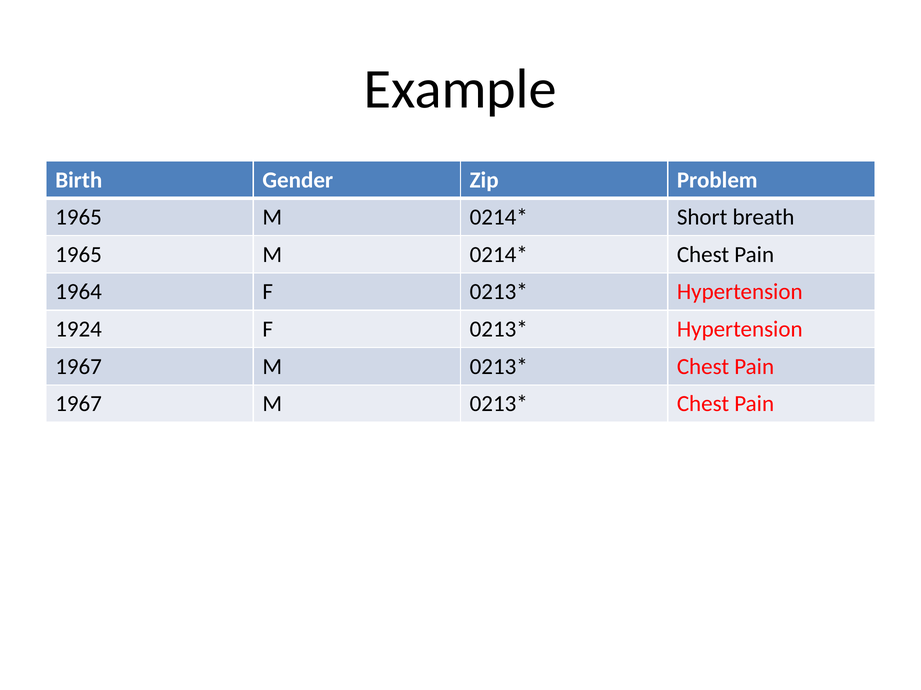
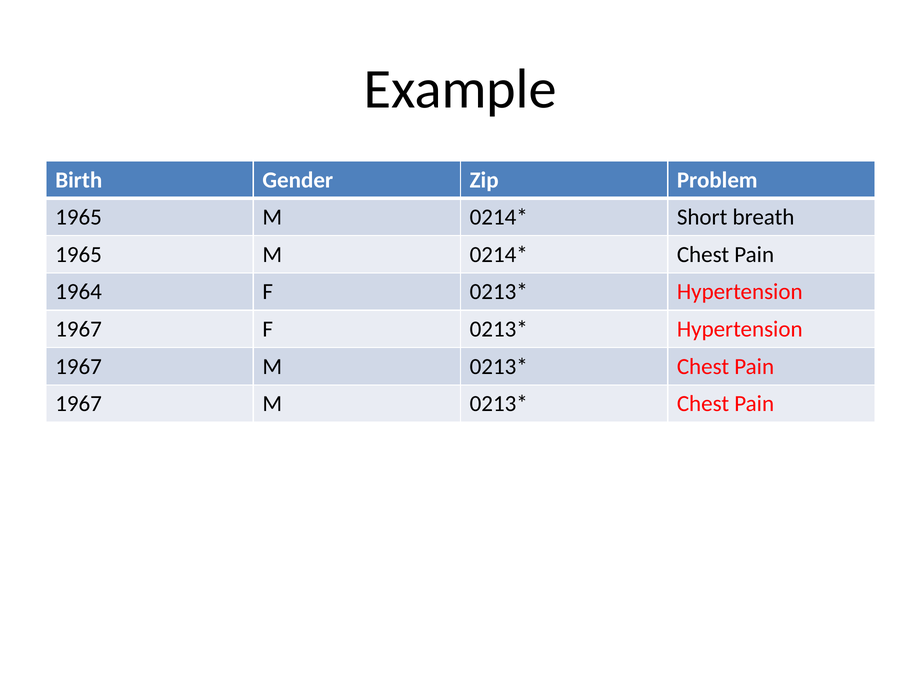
1924 at (79, 330): 1924 -> 1967
